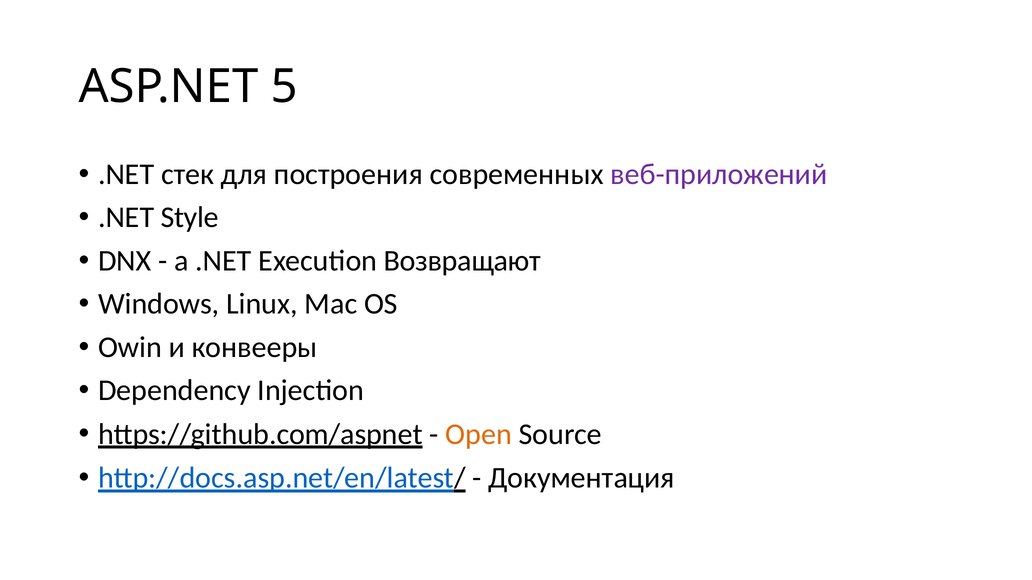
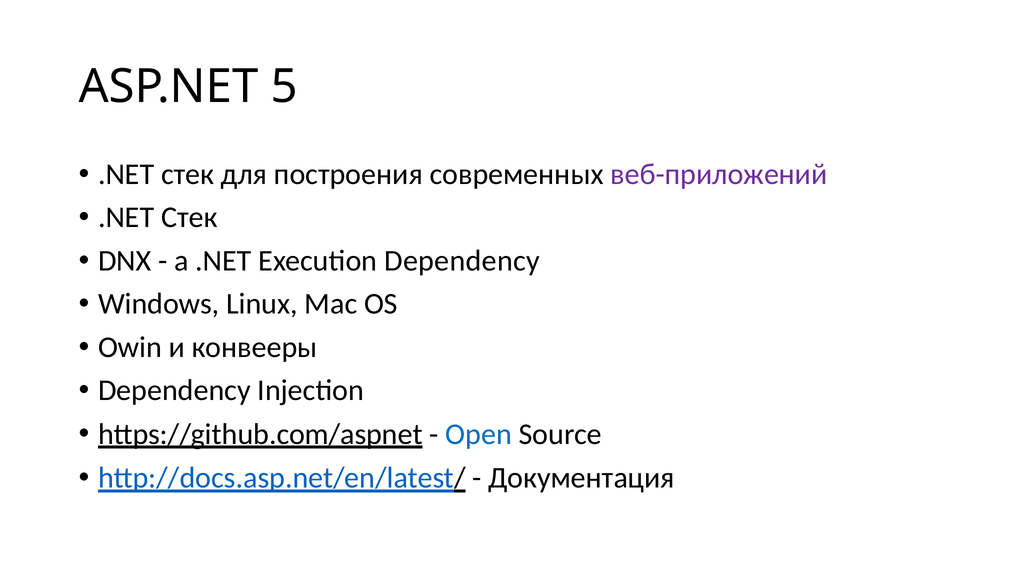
Style at (190, 218): Style -> Стек
Execution Возвращают: Возвращают -> Dependency
Open colour: orange -> blue
